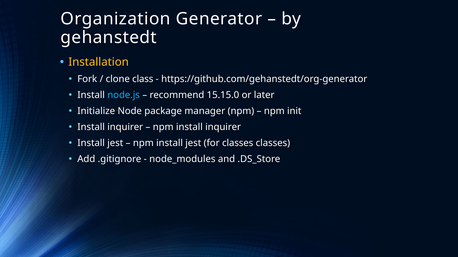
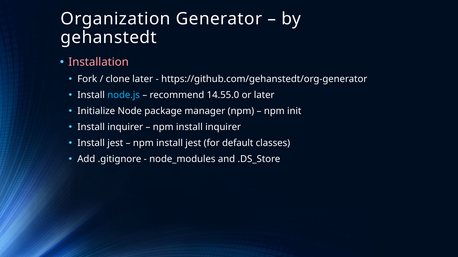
Installation colour: yellow -> pink
clone class: class -> later
15.15.0: 15.15.0 -> 14.55.0
for classes: classes -> default
